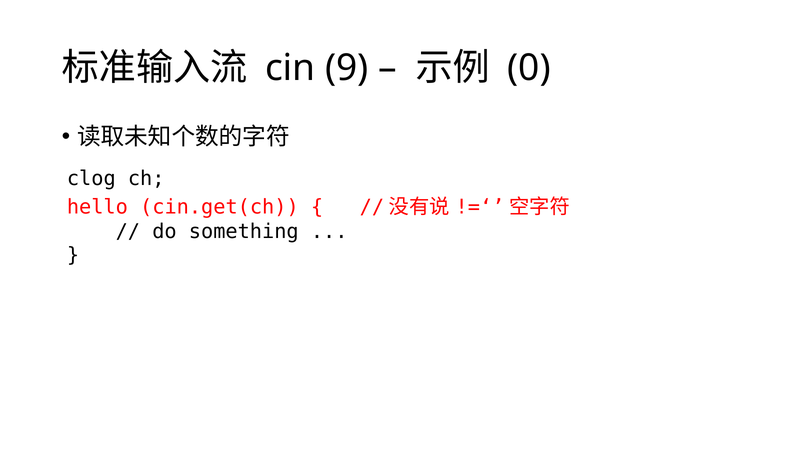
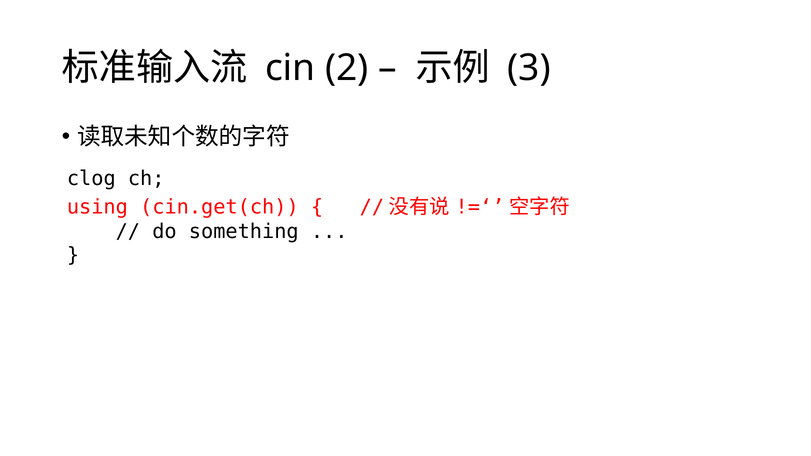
9: 9 -> 2
0: 0 -> 3
hello: hello -> using
